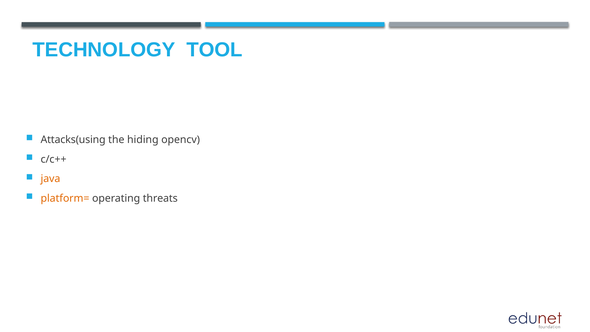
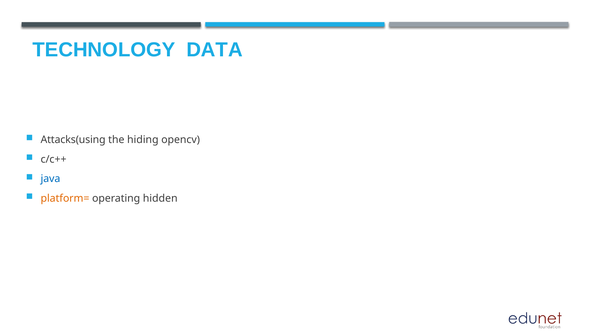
TOOL: TOOL -> DATA
java colour: orange -> blue
threats: threats -> hidden
